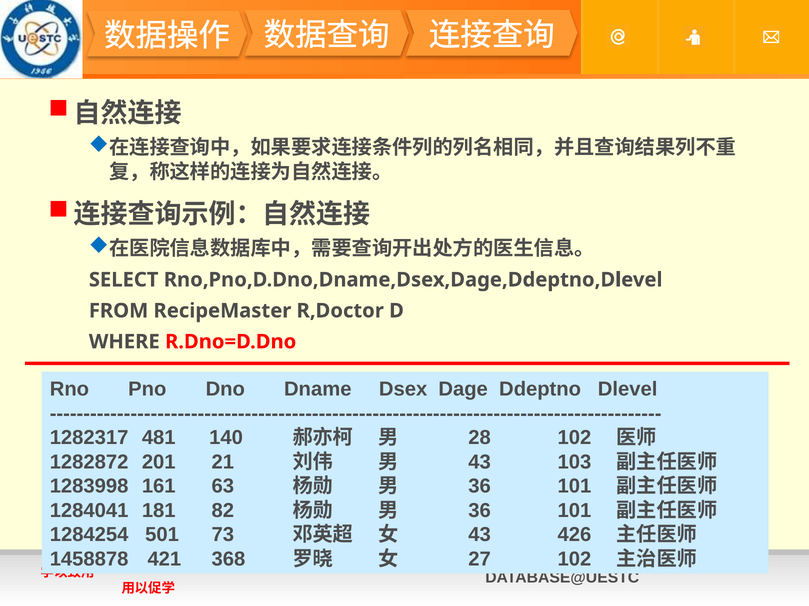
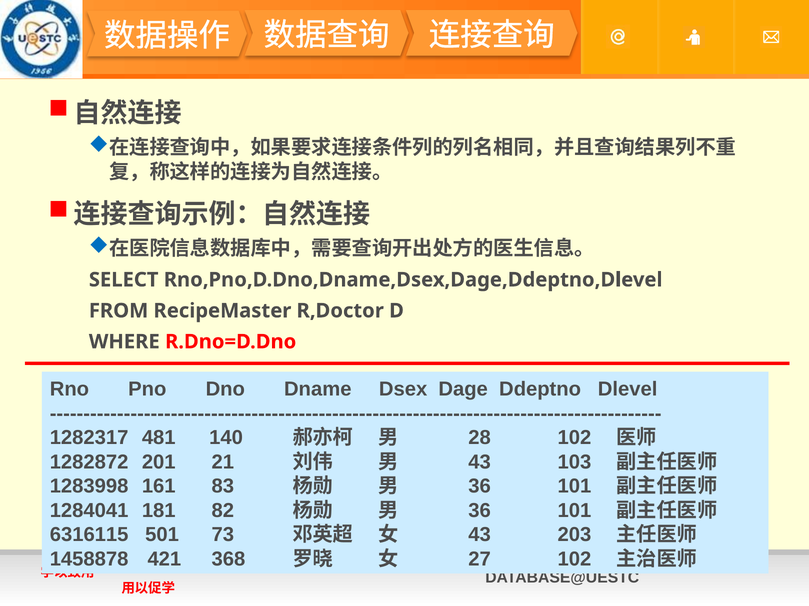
63: 63 -> 83
1284254: 1284254 -> 6316115
426: 426 -> 203
